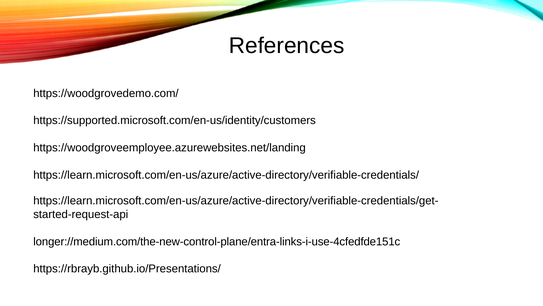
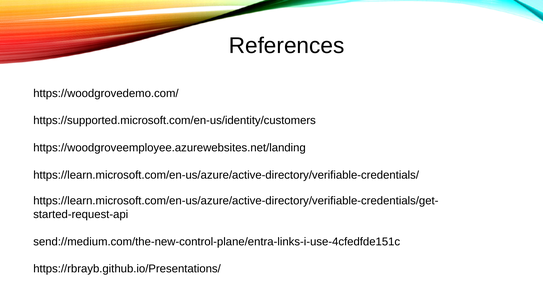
longer://medium.com/the-new-control-plane/entra-links-i-use-4cfedfde151c: longer://medium.com/the-new-control-plane/entra-links-i-use-4cfedfde151c -> send://medium.com/the-new-control-plane/entra-links-i-use-4cfedfde151c
